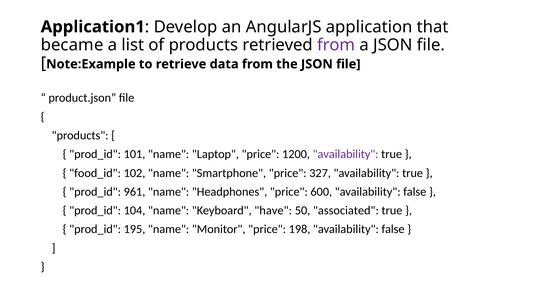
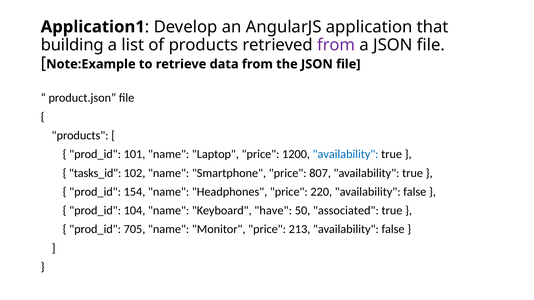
became: became -> building
availability at (346, 154) colour: purple -> blue
food_id: food_id -> tasks_id
327: 327 -> 807
961: 961 -> 154
600: 600 -> 220
195: 195 -> 705
198: 198 -> 213
